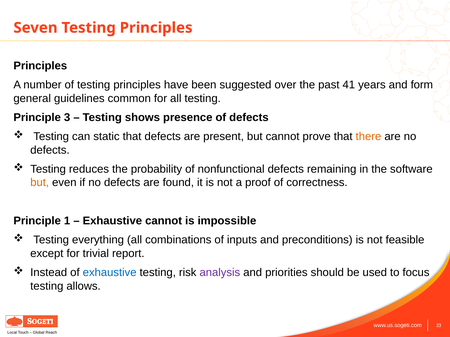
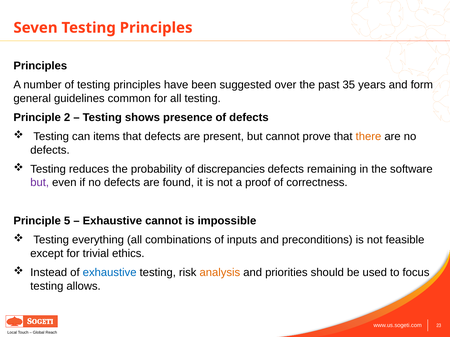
41: 41 -> 35
3: 3 -> 2
static: static -> items
nonfunctional: nonfunctional -> discrepancies
but at (40, 183) colour: orange -> purple
1: 1 -> 5
report: report -> ethics
analysis colour: purple -> orange
